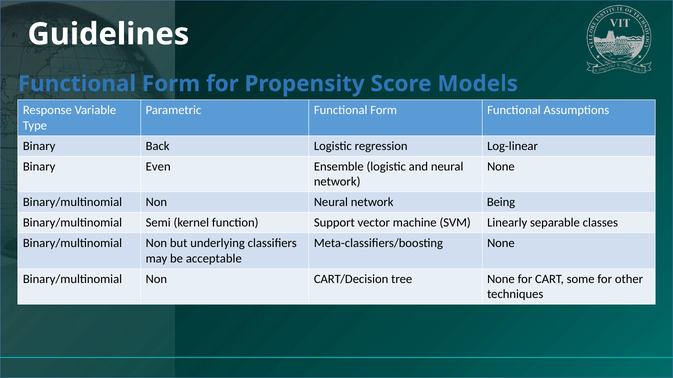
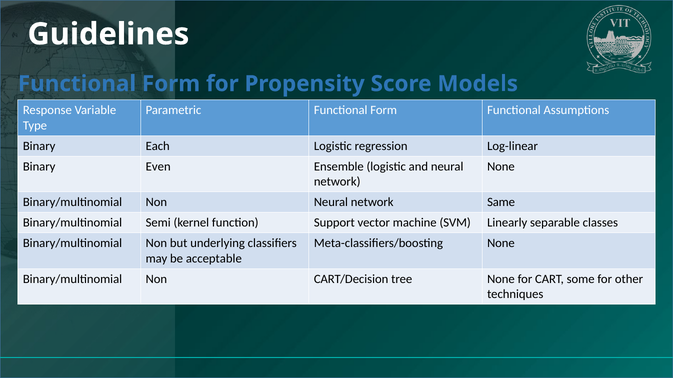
Back: Back -> Each
Being: Being -> Same
